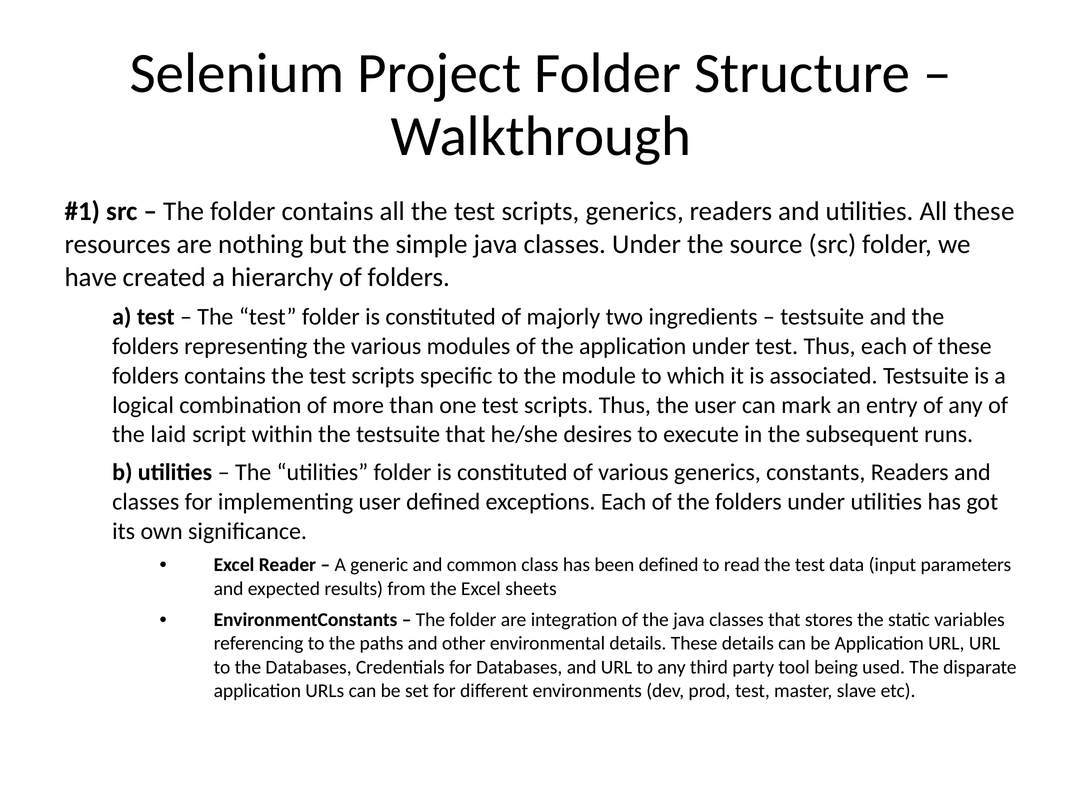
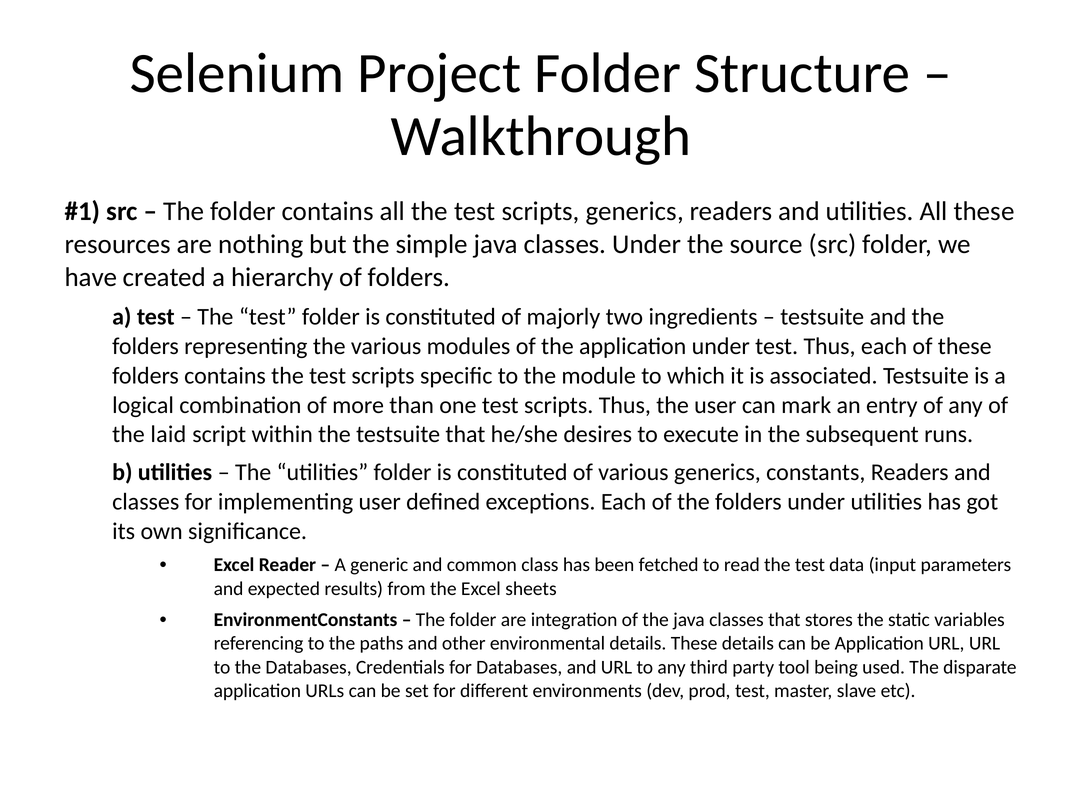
been defined: defined -> fetched
